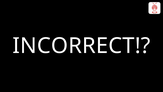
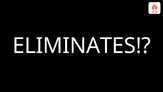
INCORRECT: INCORRECT -> ELIMINATES
